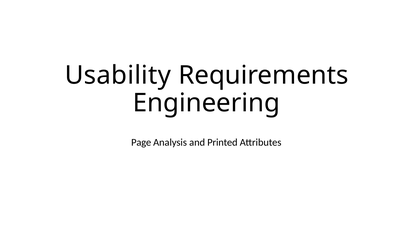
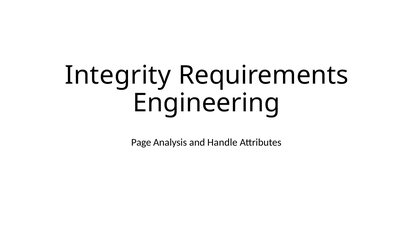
Usability: Usability -> Integrity
Printed: Printed -> Handle
